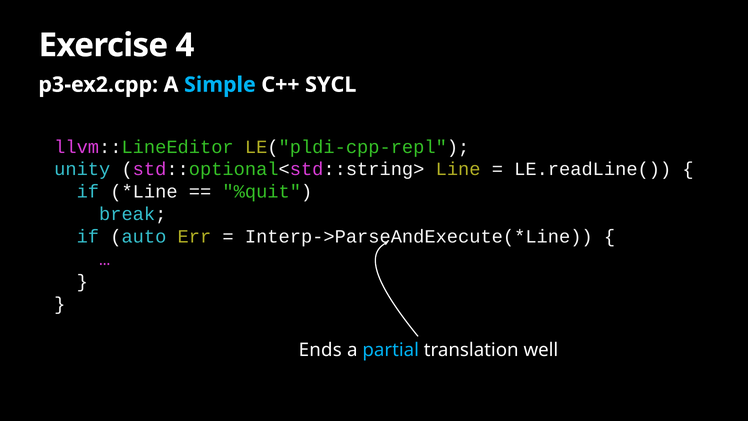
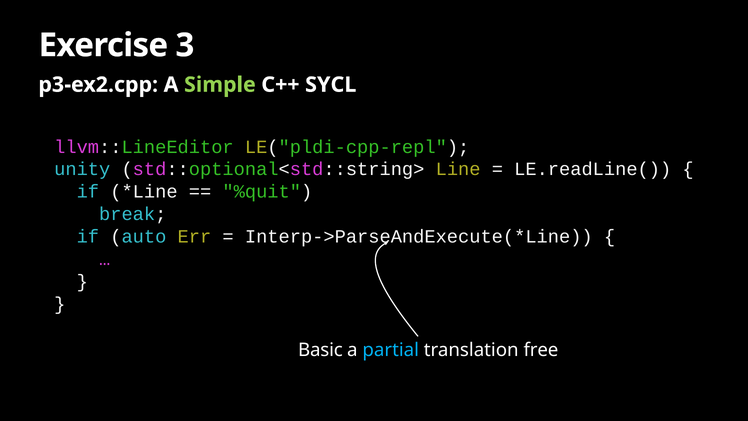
4: 4 -> 3
Simple colour: light blue -> light green
Ends: Ends -> Basic
well: well -> free
